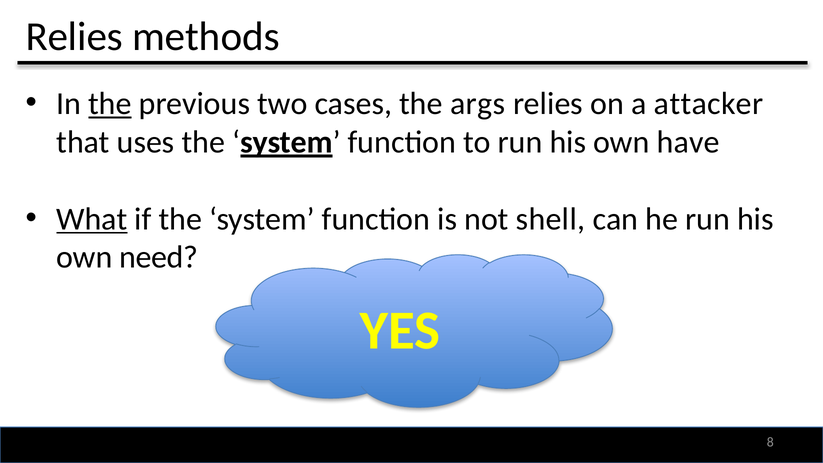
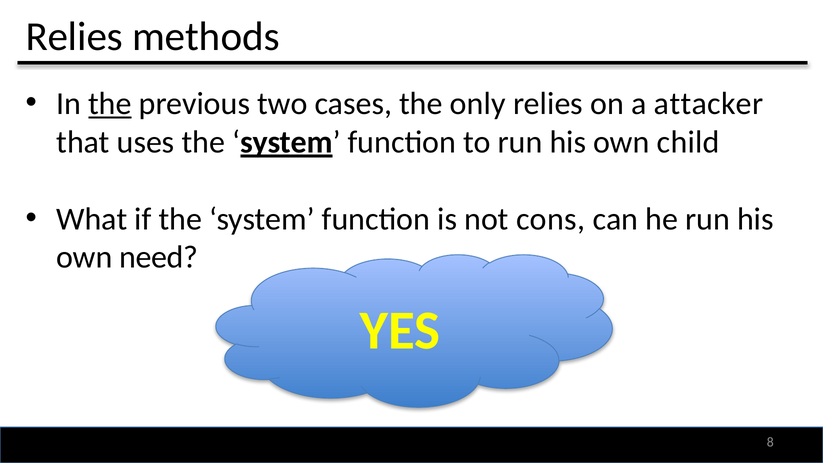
args: args -> only
have: have -> child
What underline: present -> none
shell: shell -> cons
